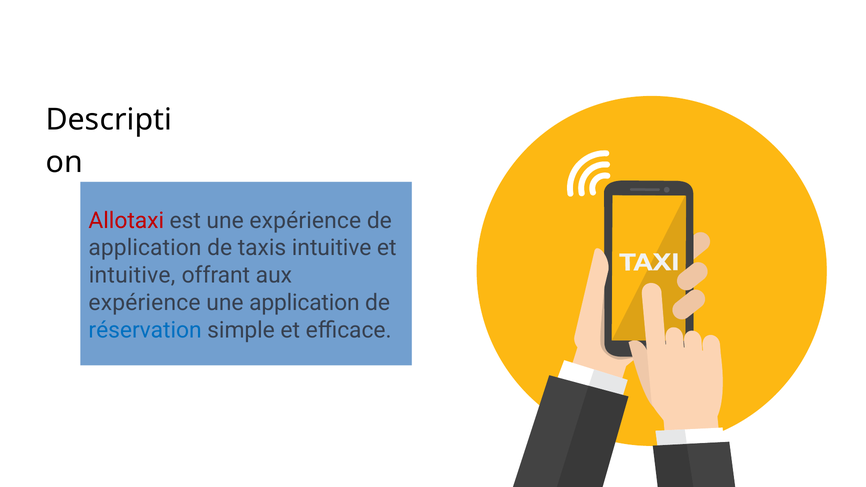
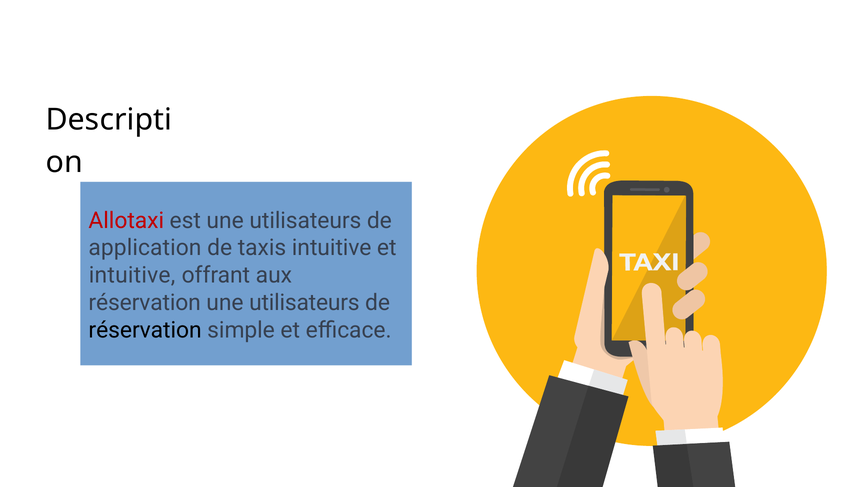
est une expérience: expérience -> utilisateurs
expérience at (145, 303): expérience -> réservation
application at (304, 303): application -> utilisateurs
réservation at (145, 330) colour: blue -> black
